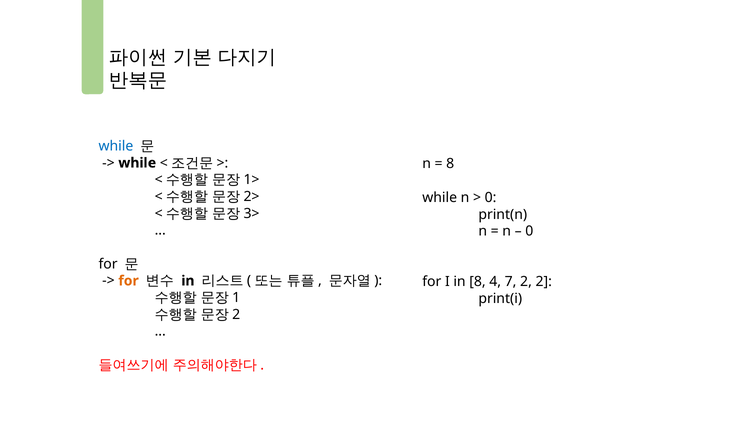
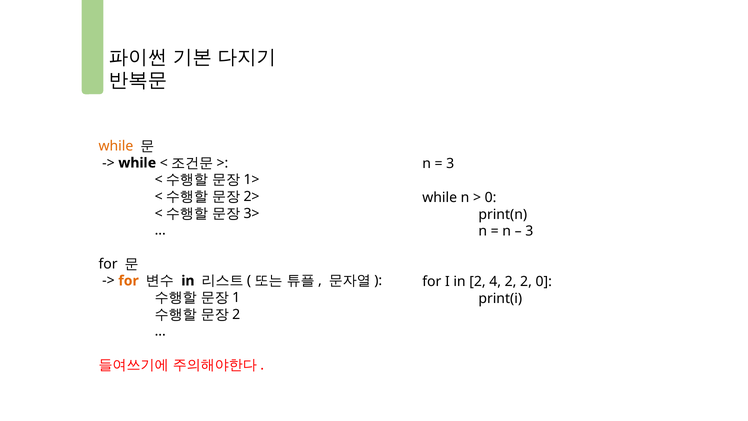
while at (116, 146) colour: blue -> orange
8 at (450, 164): 8 -> 3
0 at (529, 231): 0 -> 3
in 8: 8 -> 2
4 7: 7 -> 2
2 2: 2 -> 0
